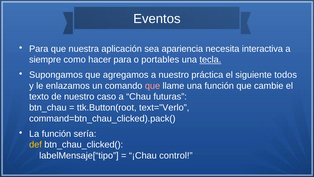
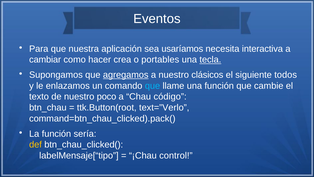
apariencia: apariencia -> usaríamos
siempre: siempre -> cambiar
hacer para: para -> crea
agregamos underline: none -> present
práctica: práctica -> clásicos
que at (152, 86) colour: pink -> light blue
caso: caso -> poco
futuras: futuras -> código
